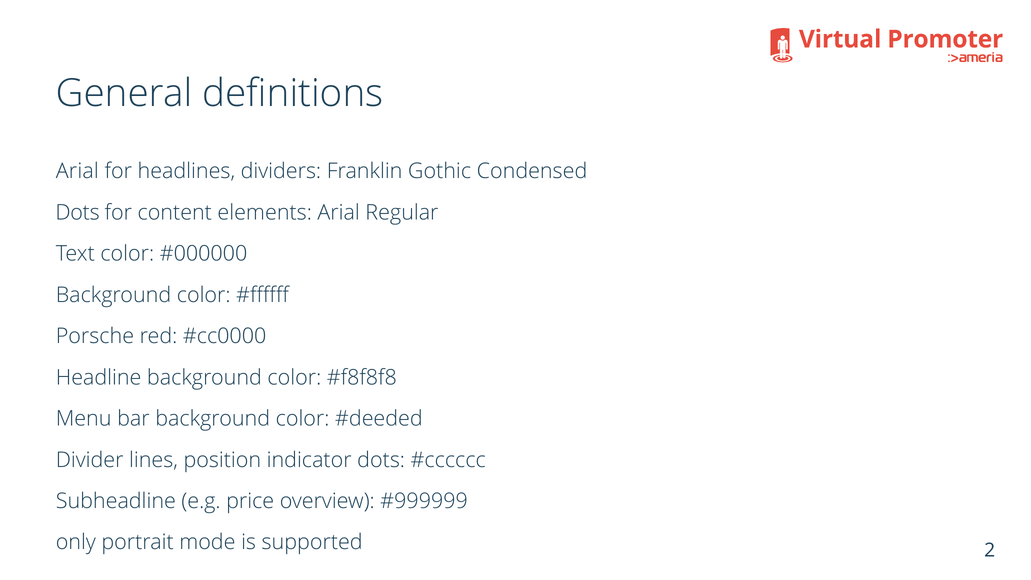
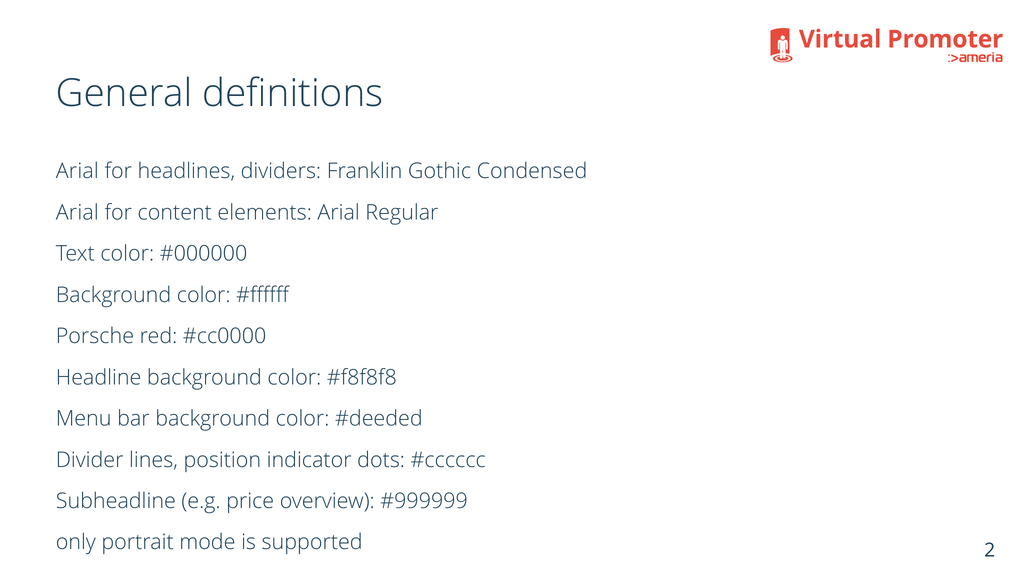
Dots at (78, 213): Dots -> Arial
